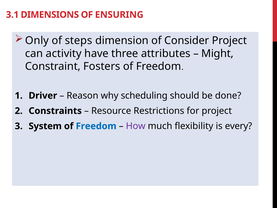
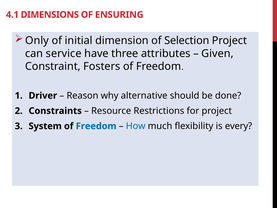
3.1: 3.1 -> 4.1
steps: steps -> initial
Consider: Consider -> Selection
activity: activity -> service
Might: Might -> Given
scheduling: scheduling -> alternative
How colour: purple -> blue
